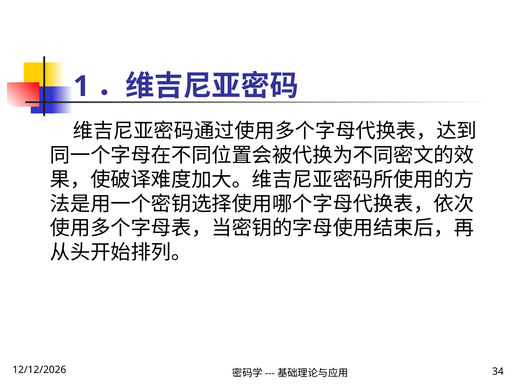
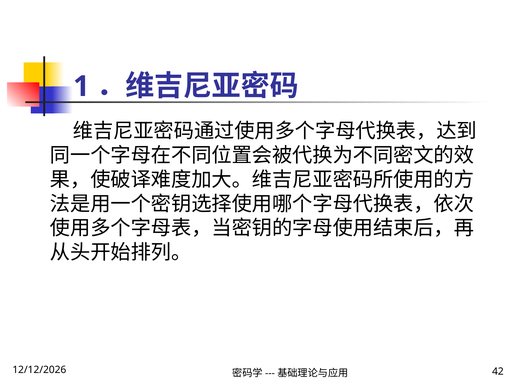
34: 34 -> 42
